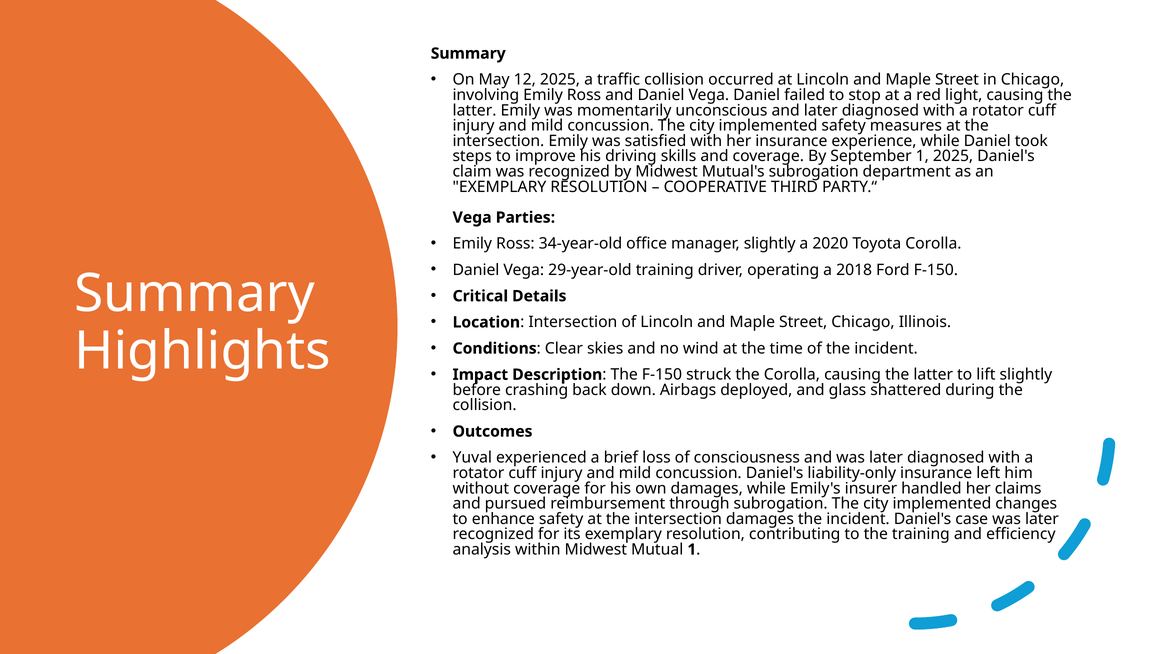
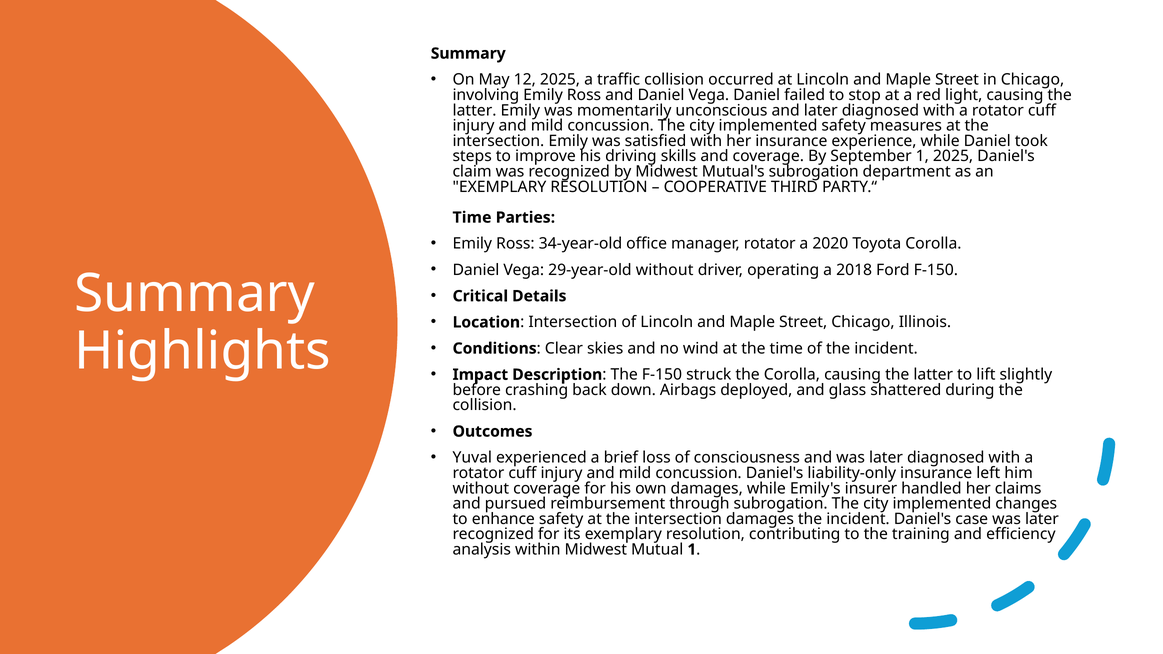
Vega at (472, 218): Vega -> Time
manager slightly: slightly -> rotator
29-year-old training: training -> without
